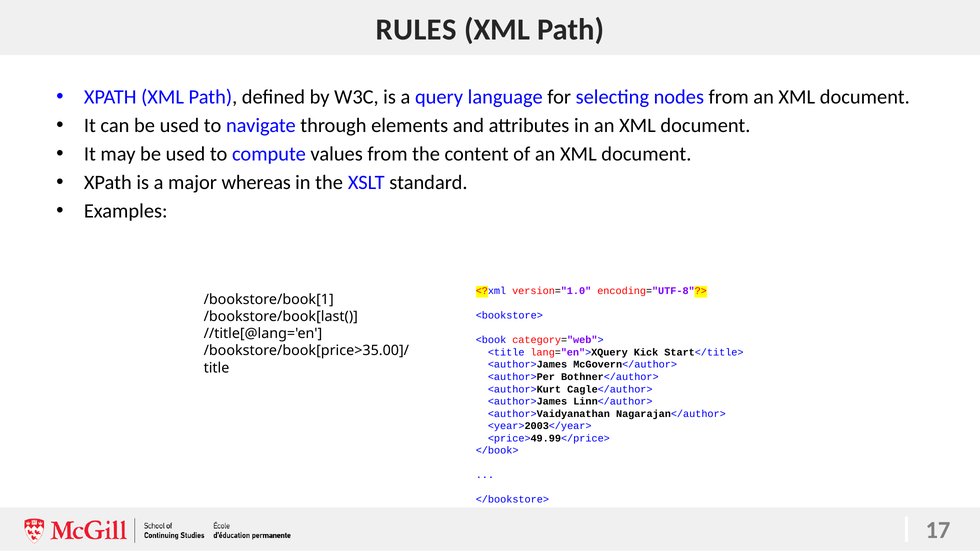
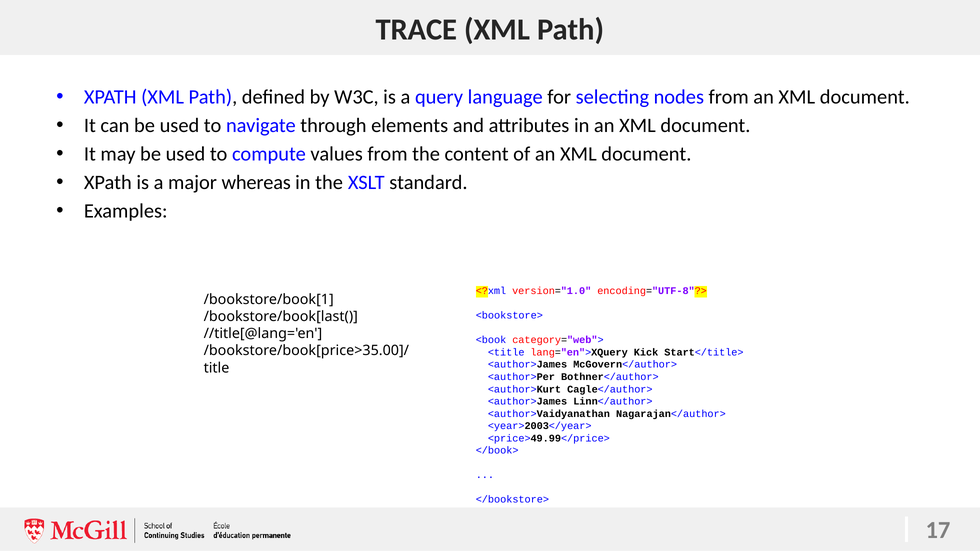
RULES: RULES -> TRACE
